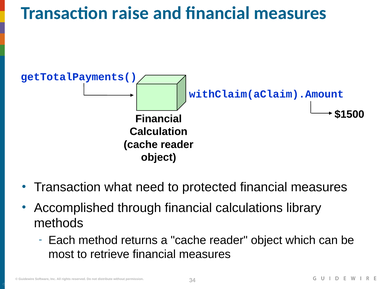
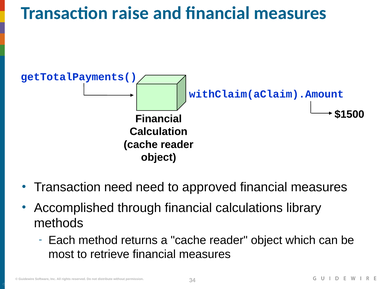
Transaction what: what -> need
protected: protected -> approved
